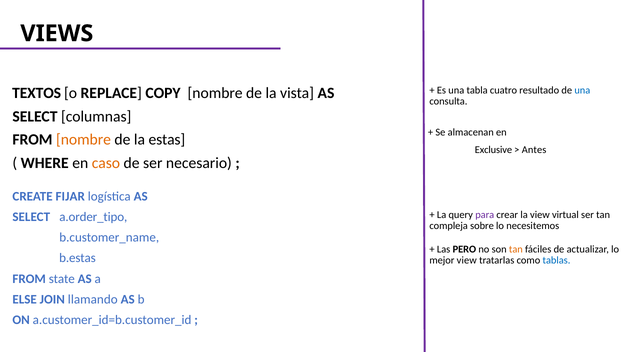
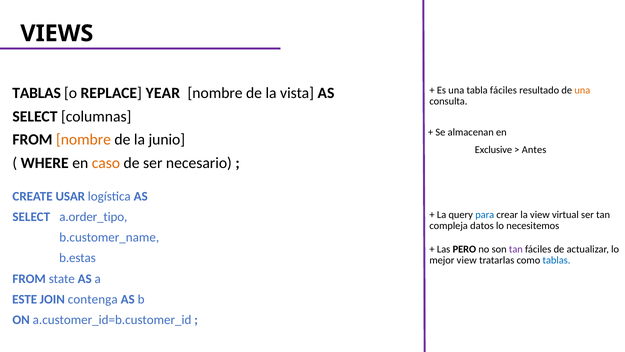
tabla cuatro: cuatro -> fáciles
una at (582, 90) colour: blue -> orange
TEXTOS at (37, 93): TEXTOS -> TABLAS
COPY: COPY -> YEAR
estas: estas -> junio
FIJAR: FIJAR -> USAR
para colour: purple -> blue
sobre: sobre -> datos
tan at (516, 249) colour: orange -> purple
ELSE: ELSE -> ESTE
llamando: llamando -> contenga
